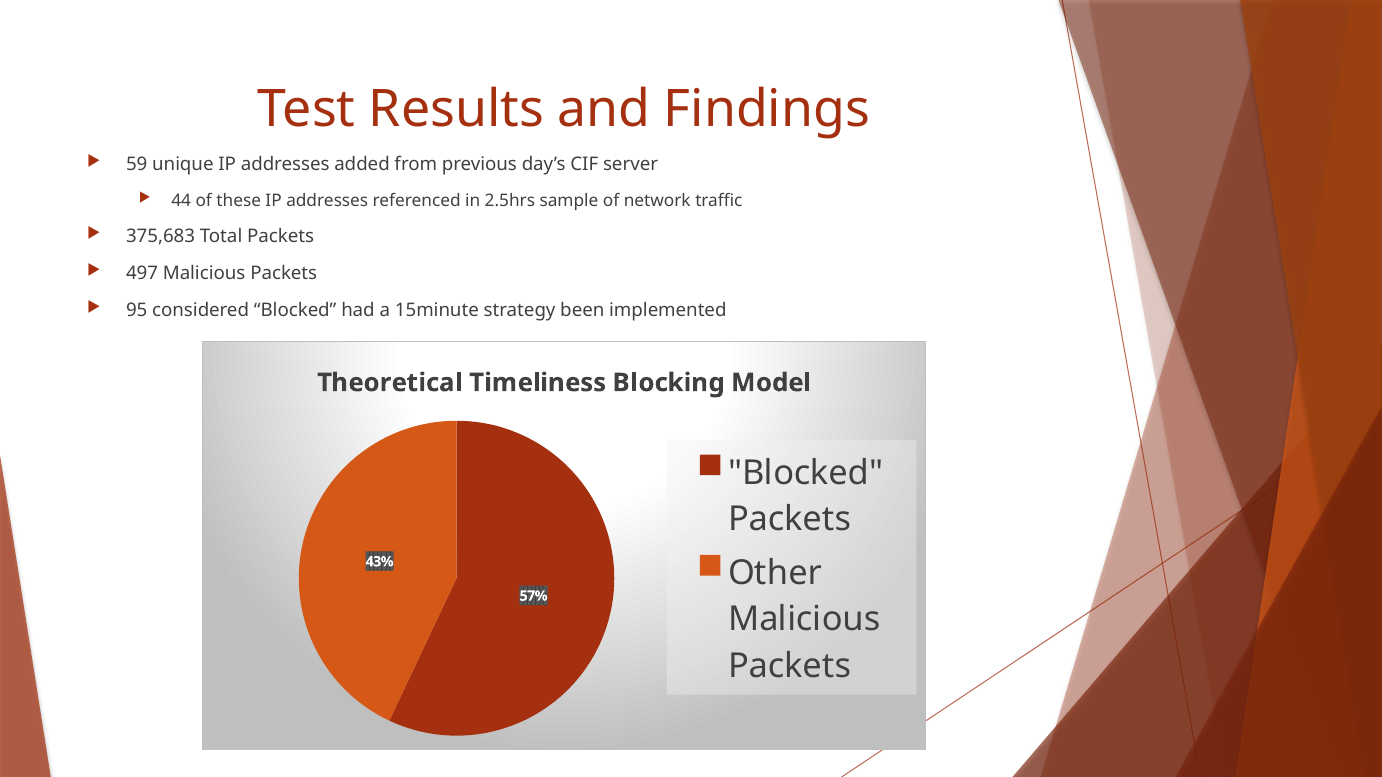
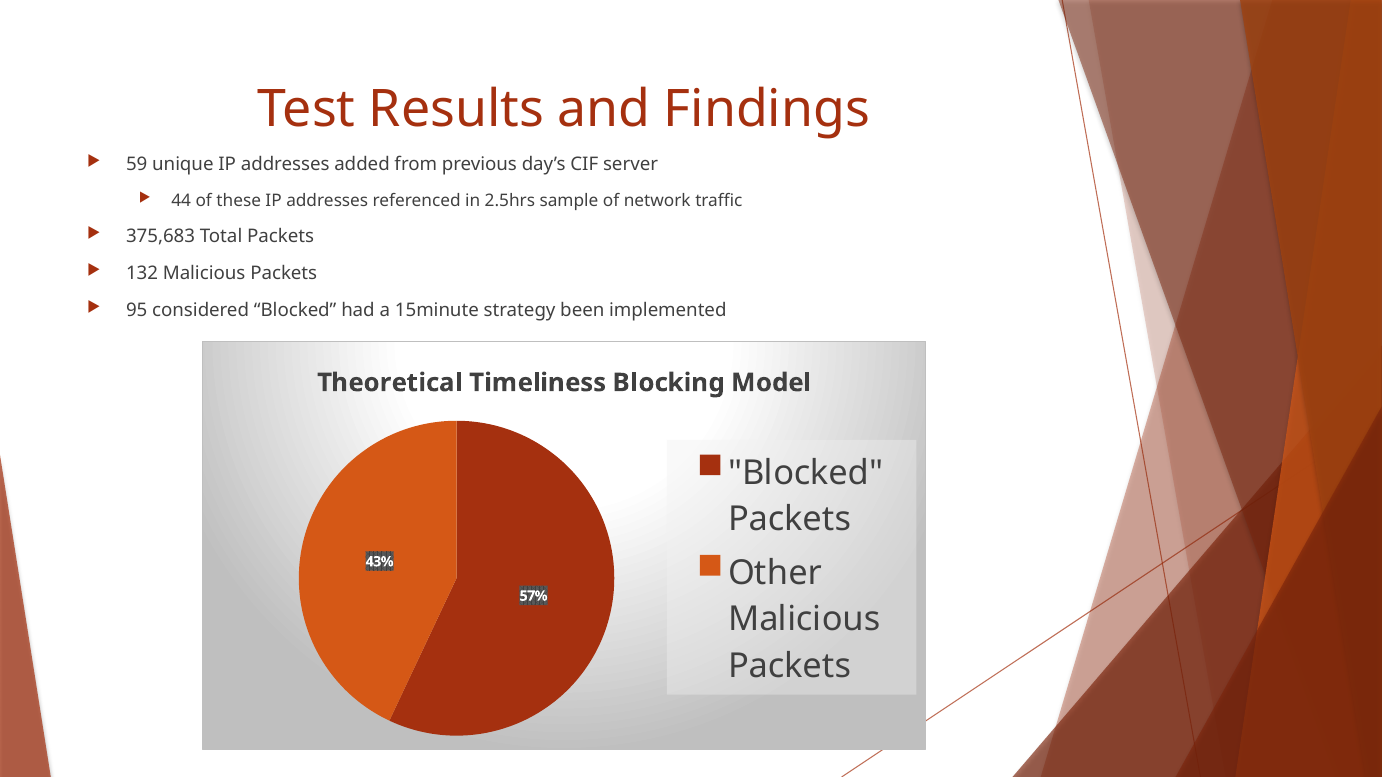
497: 497 -> 132
